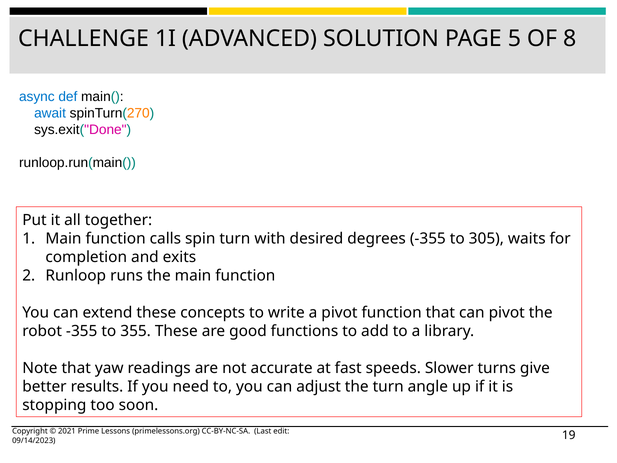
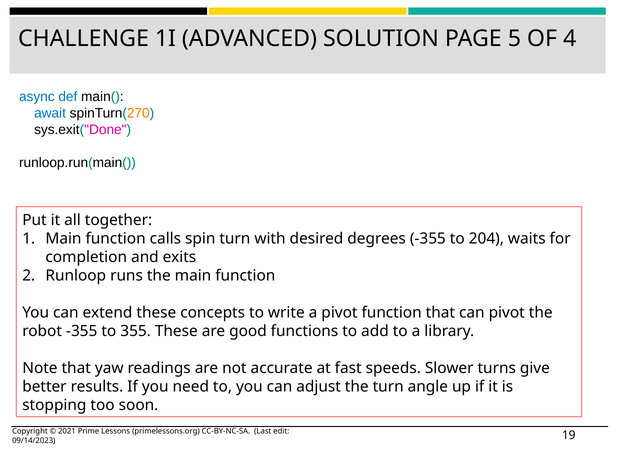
8: 8 -> 4
305: 305 -> 204
